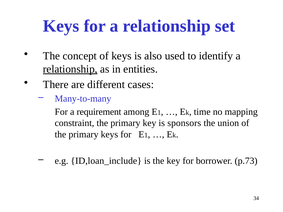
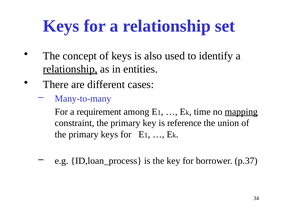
mapping underline: none -> present
sponsors: sponsors -> reference
ID,loan_include: ID,loan_include -> ID,loan_process
p.73: p.73 -> p.37
